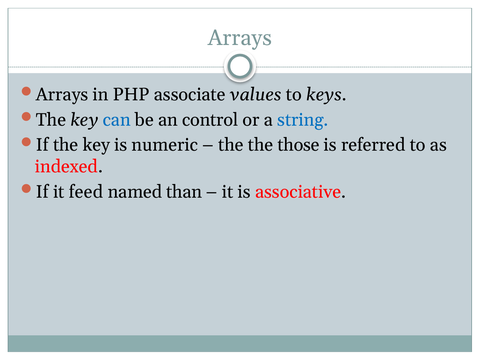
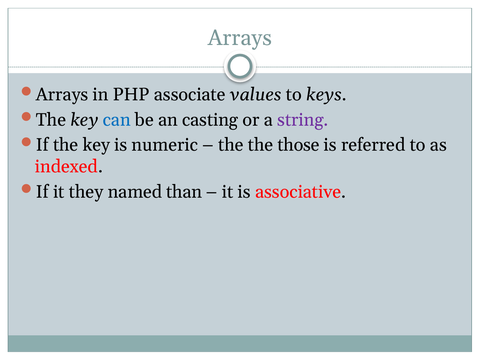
control: control -> casting
string colour: blue -> purple
feed: feed -> they
